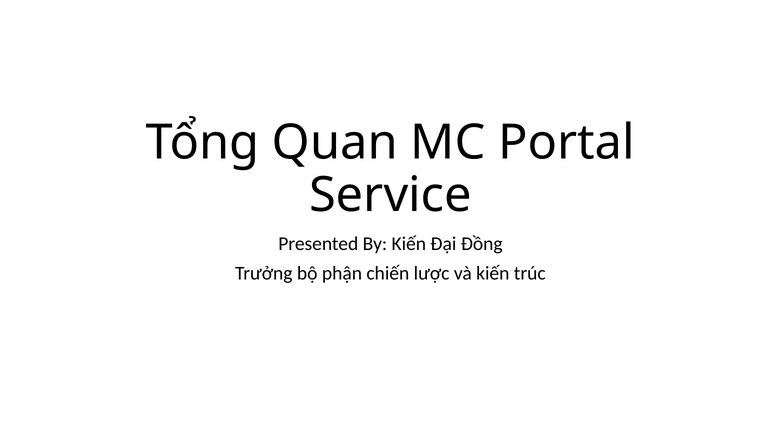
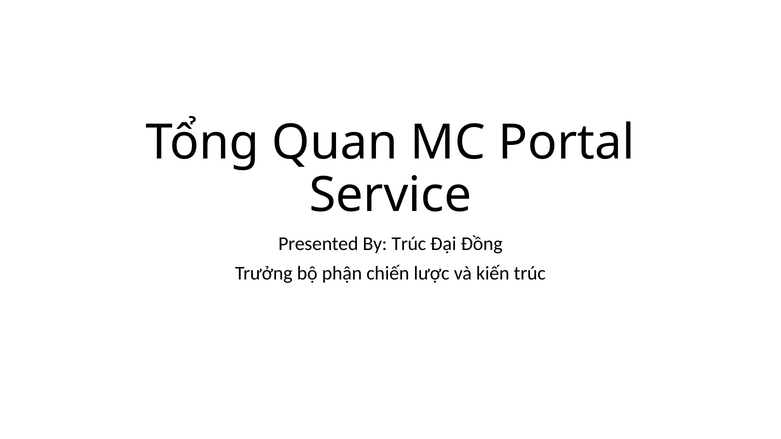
By Kiến: Kiến -> Trúc
